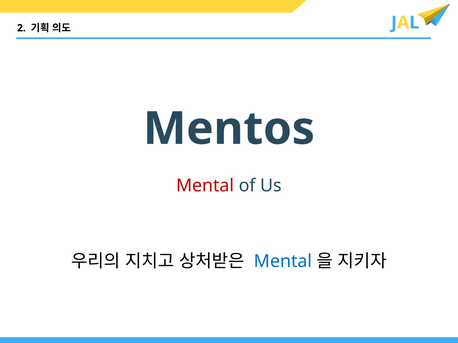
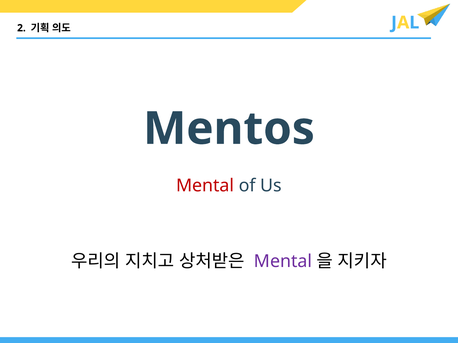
Mental at (283, 262) colour: blue -> purple
